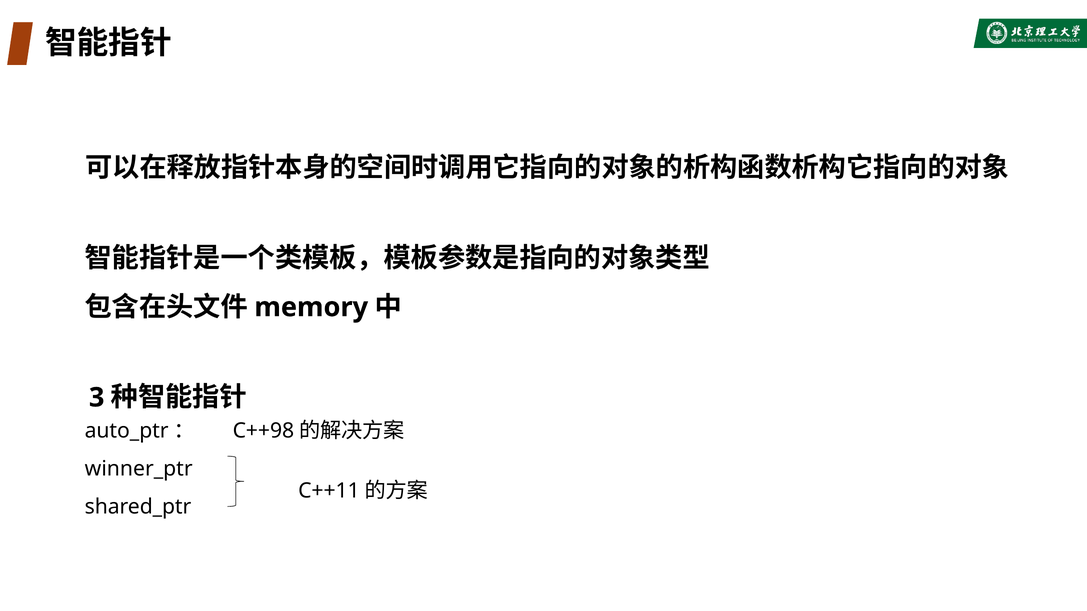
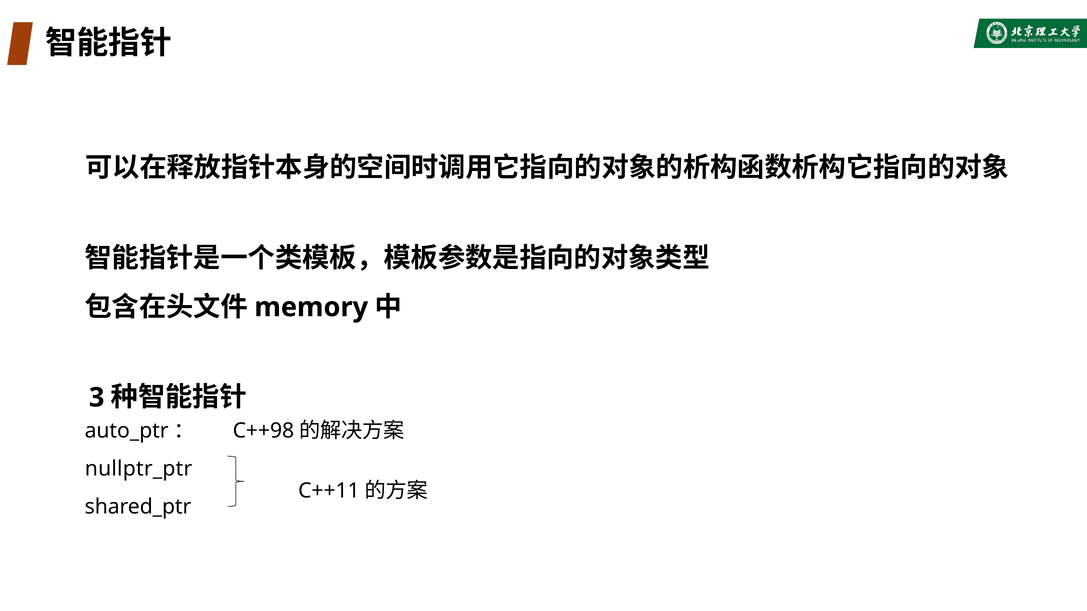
winner_ptr: winner_ptr -> nullptr_ptr
